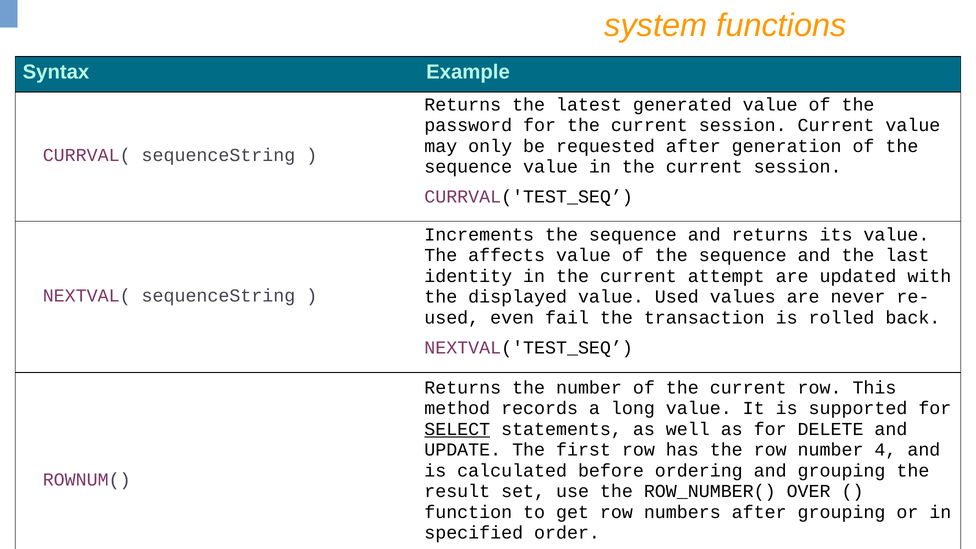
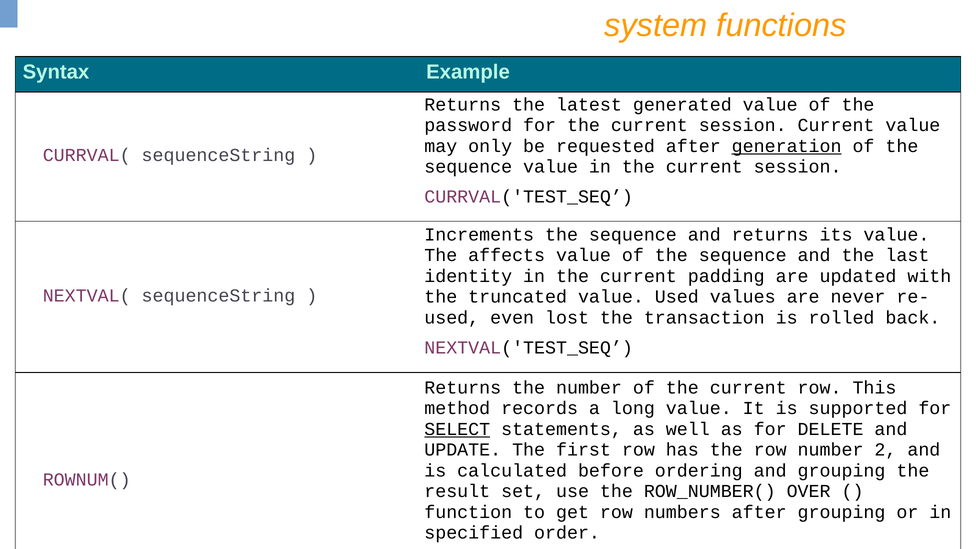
generation underline: none -> present
attempt: attempt -> padding
displayed: displayed -> truncated
fail: fail -> lost
4: 4 -> 2
